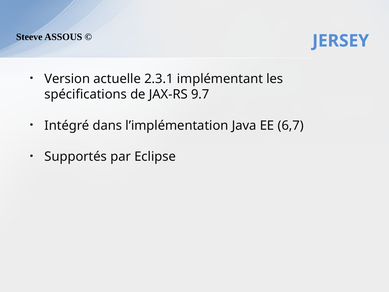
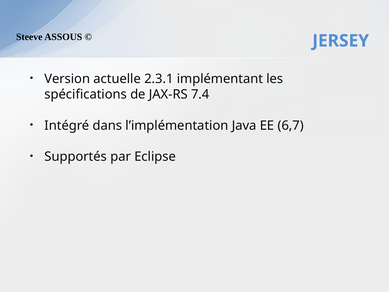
9.7: 9.7 -> 7.4
